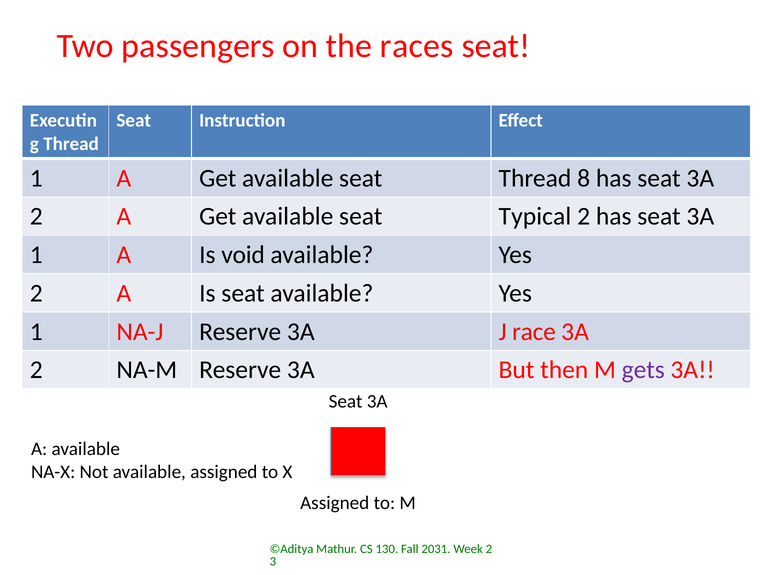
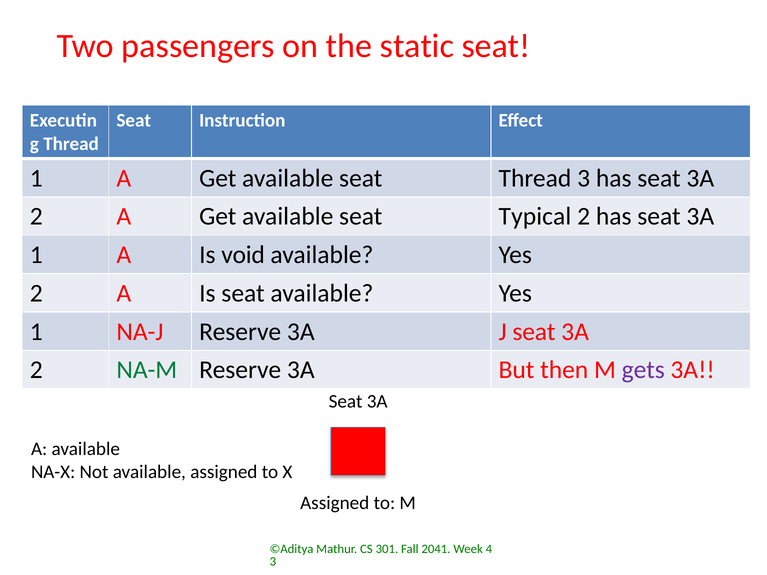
races: races -> static
Thread 8: 8 -> 3
J race: race -> seat
NA-M colour: black -> green
130: 130 -> 301
2031: 2031 -> 2041
Week 2: 2 -> 4
